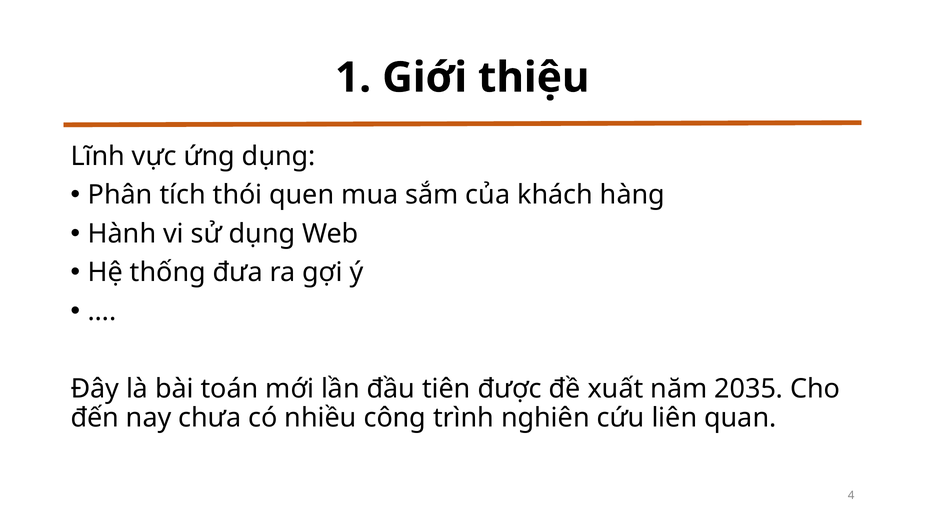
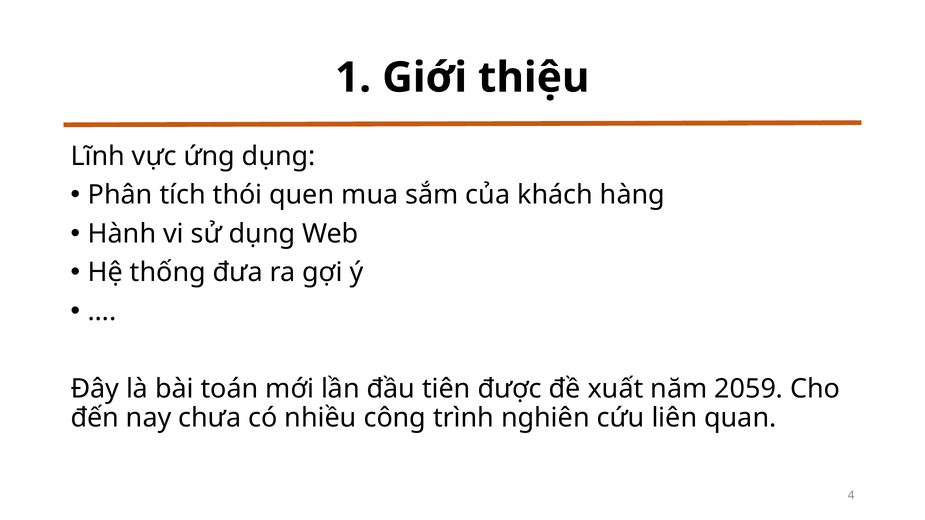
2035: 2035 -> 2059
